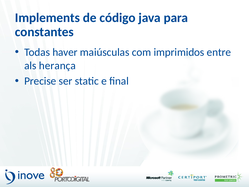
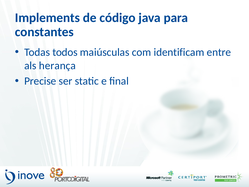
haver: haver -> todos
imprimidos: imprimidos -> identificam
